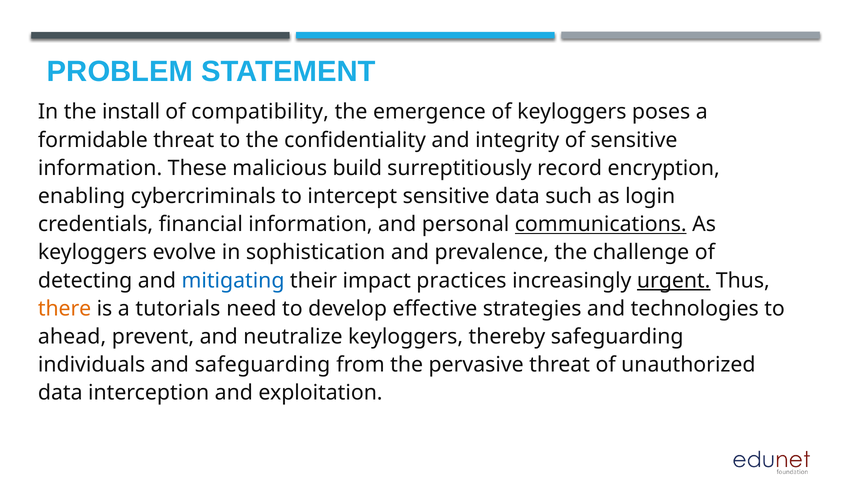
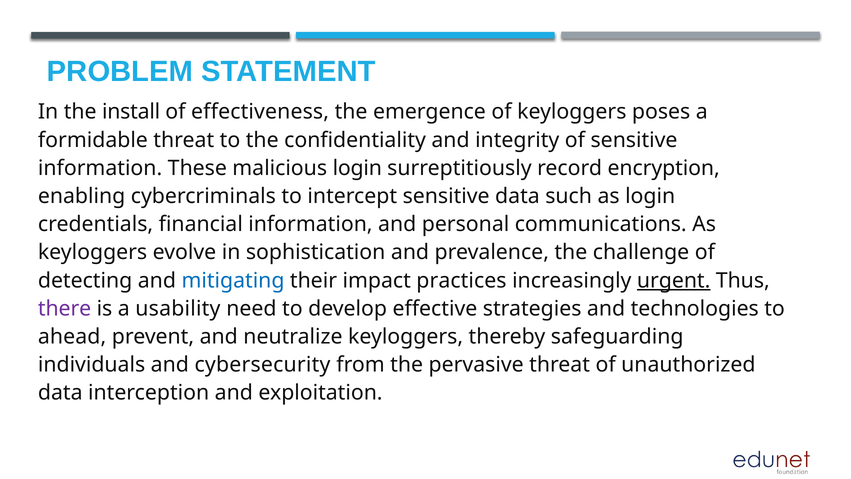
compatibility: compatibility -> effectiveness
malicious build: build -> login
communications underline: present -> none
there colour: orange -> purple
tutorials: tutorials -> usability
and safeguarding: safeguarding -> cybersecurity
